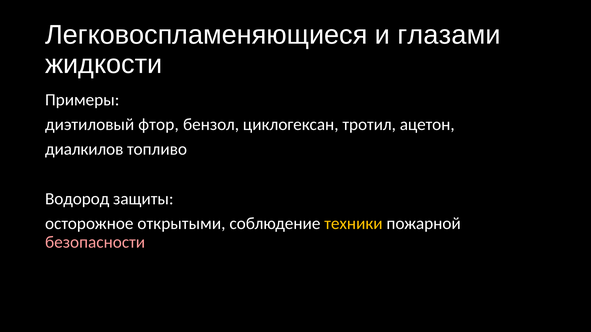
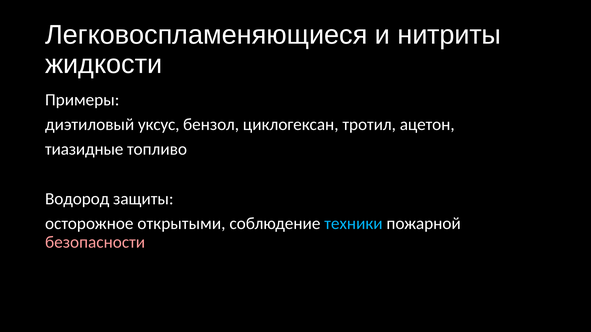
глазами: глазами -> нитриты
фтор: фтор -> уксус
диалкилов: диалкилов -> тиазидные
техники colour: yellow -> light blue
